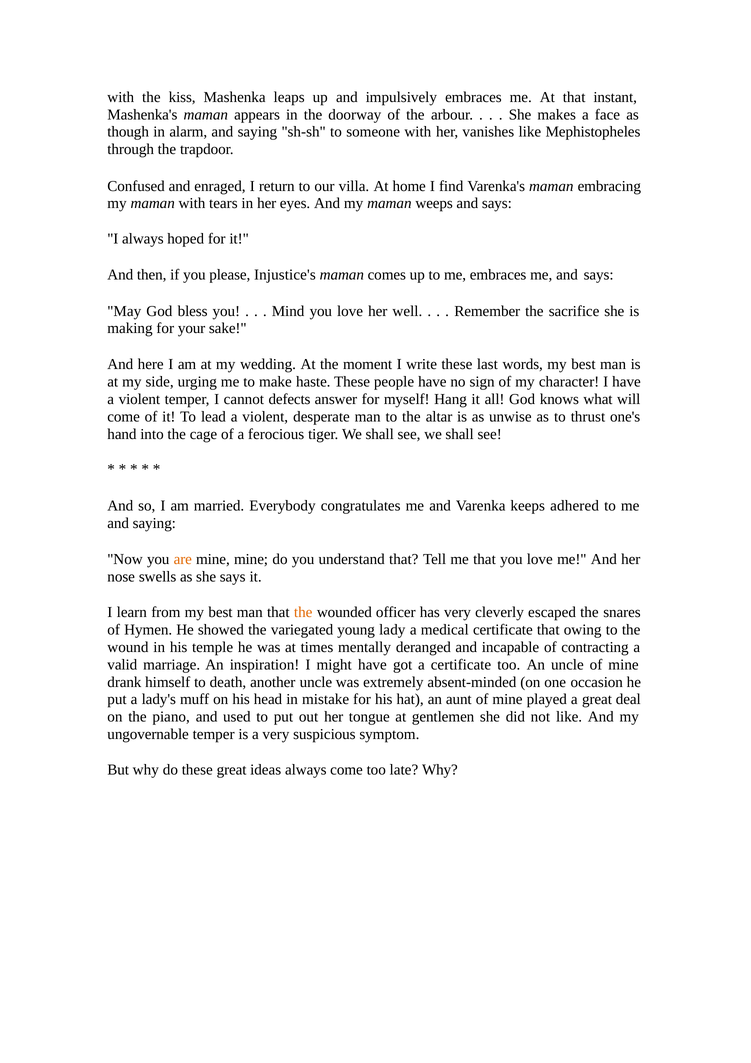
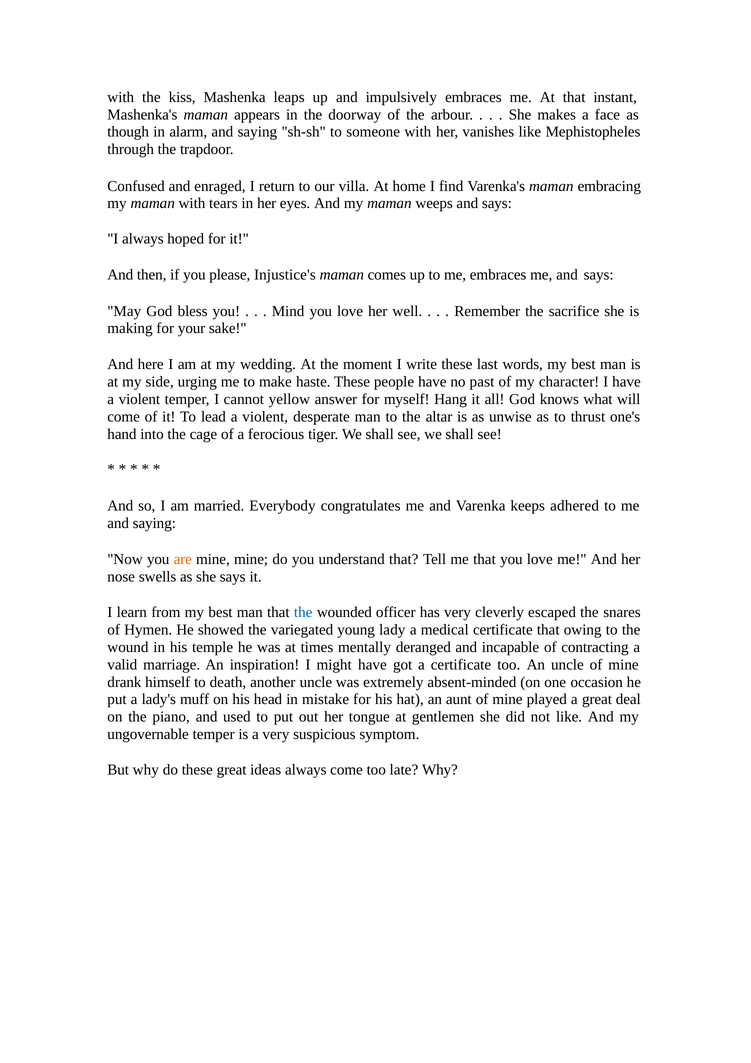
sign: sign -> past
defects: defects -> yellow
the at (303, 612) colour: orange -> blue
